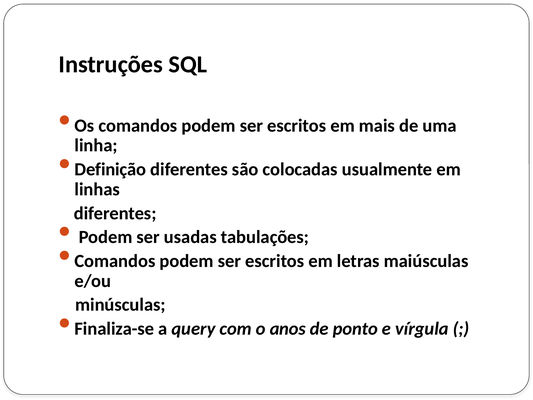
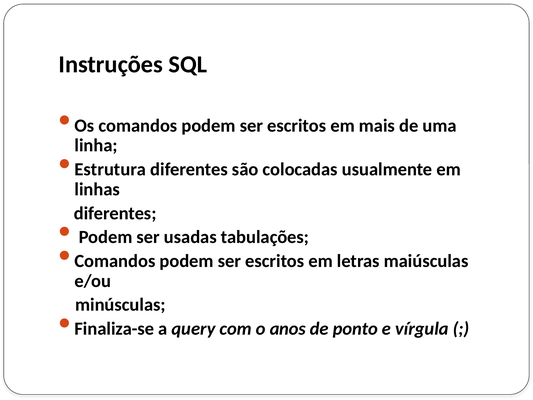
Definição: Definição -> Estrutura
